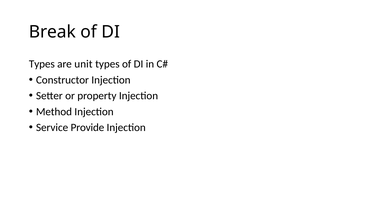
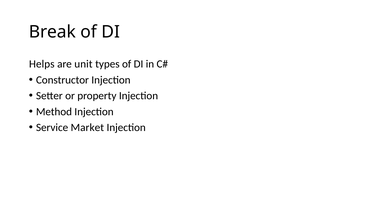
Types at (42, 64): Types -> Helps
Provide: Provide -> Market
